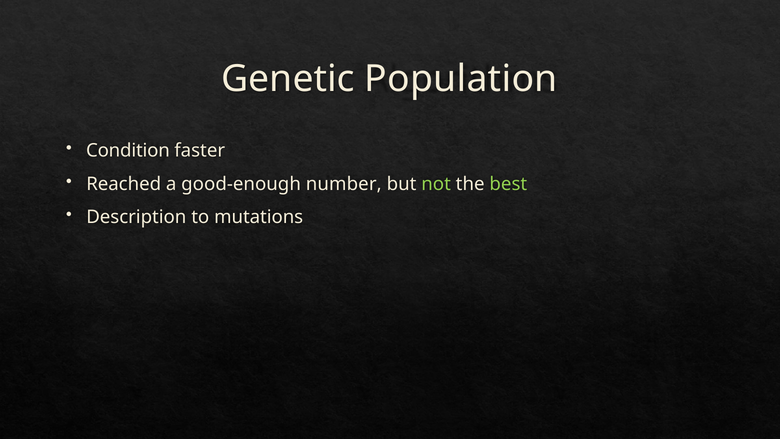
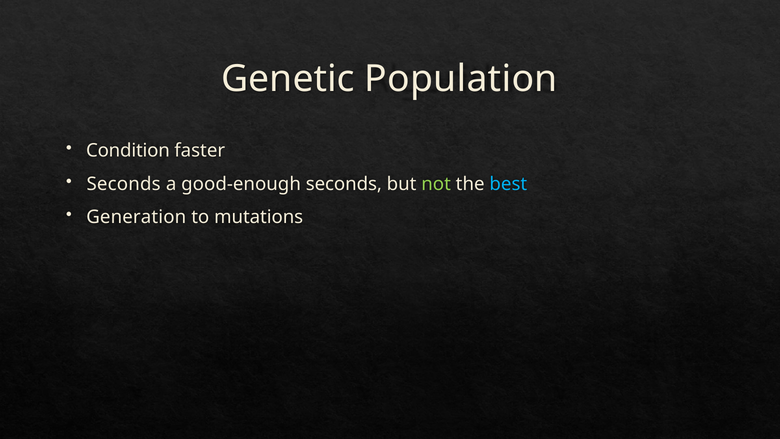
Reached at (124, 184): Reached -> Seconds
good-enough number: number -> seconds
best colour: light green -> light blue
Description: Description -> Generation
